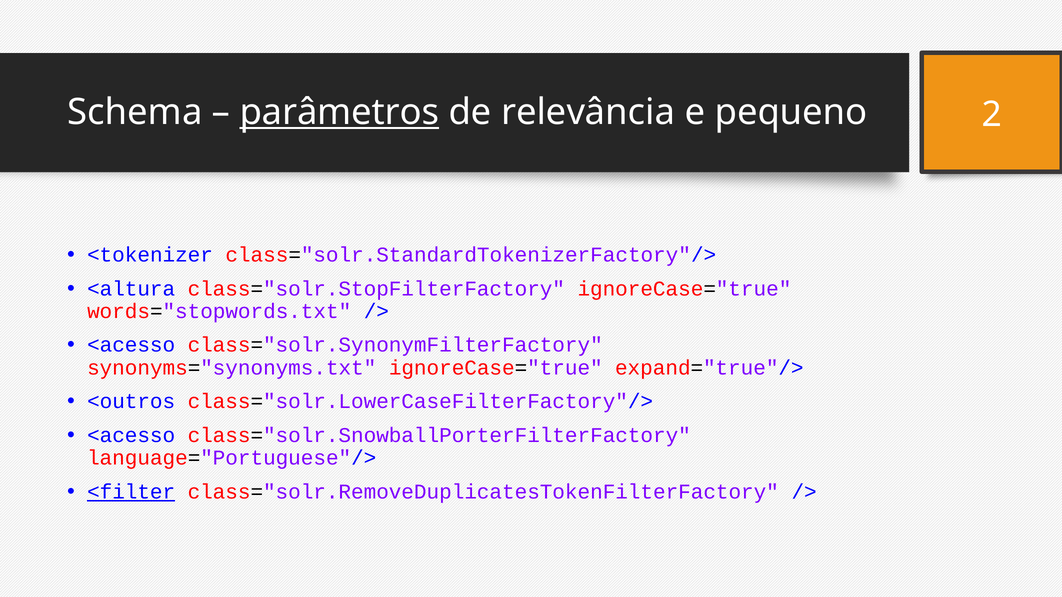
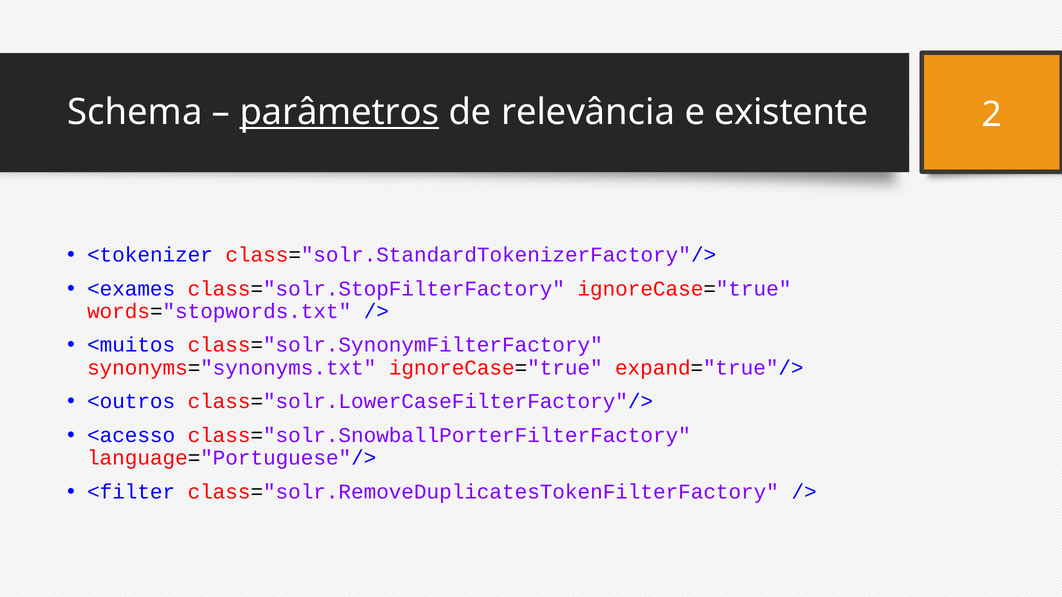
pequeno: pequeno -> existente
<altura: <altura -> <exames
<acesso at (131, 345): <acesso -> <muitos
<filter underline: present -> none
